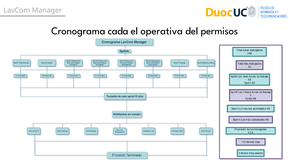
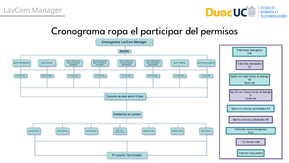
cada: cada -> ropa
operativa: operativa -> participar
